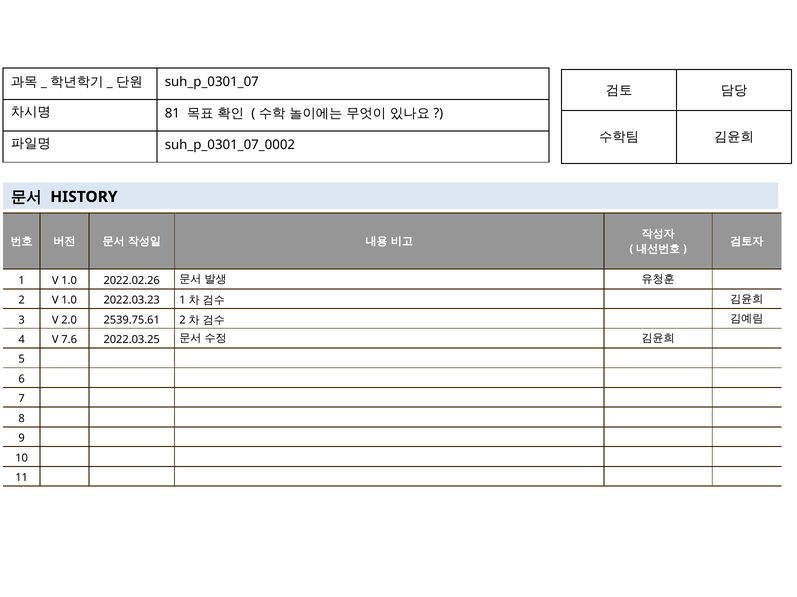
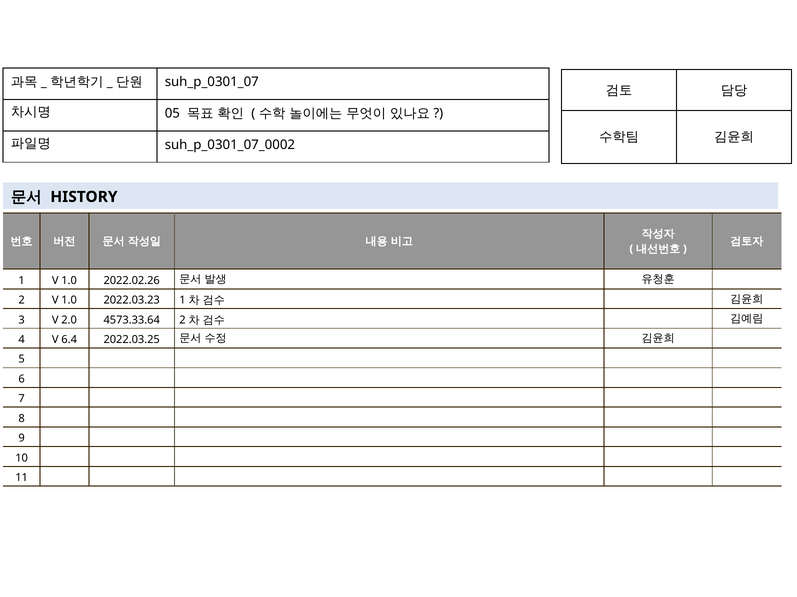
81: 81 -> 05
2539.75.61: 2539.75.61 -> 4573.33.64
7.6: 7.6 -> 6.4
